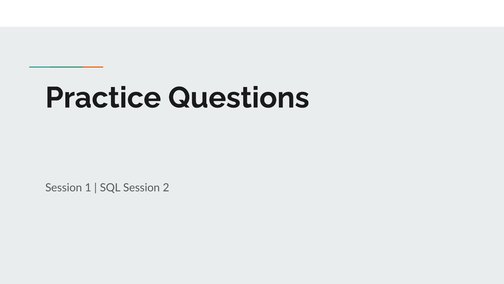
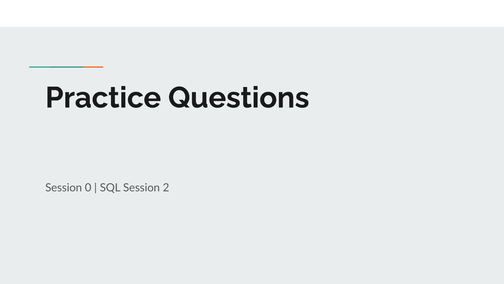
1: 1 -> 0
